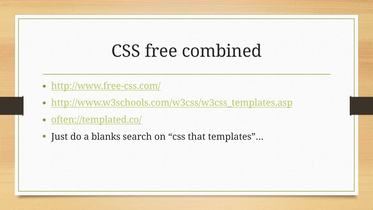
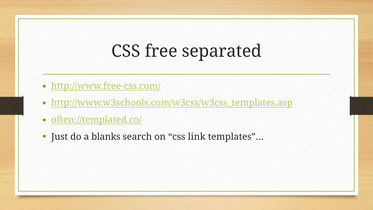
combined: combined -> separated
that: that -> link
